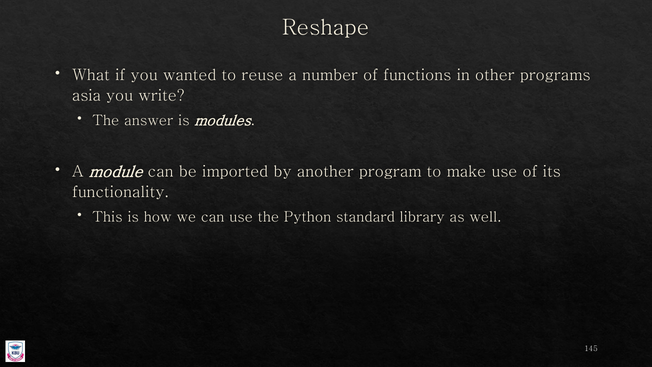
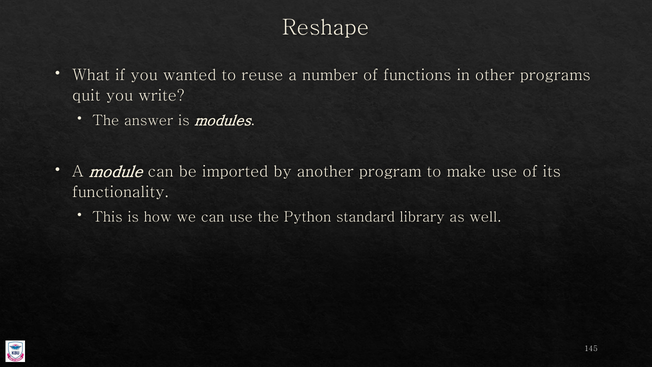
asia: asia -> quit
